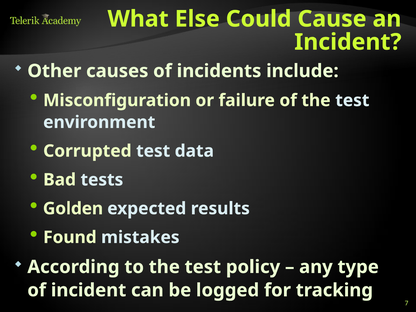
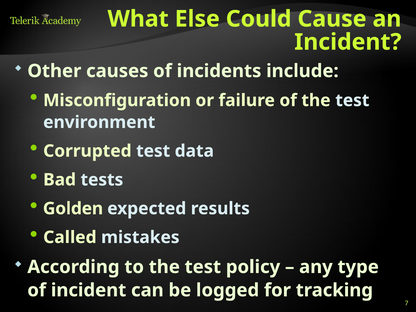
Found: Found -> Called
